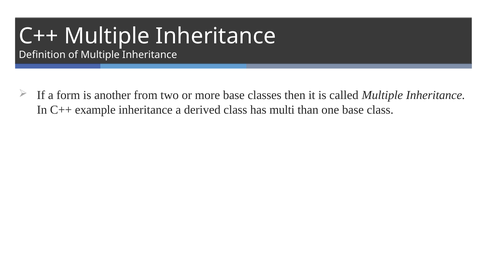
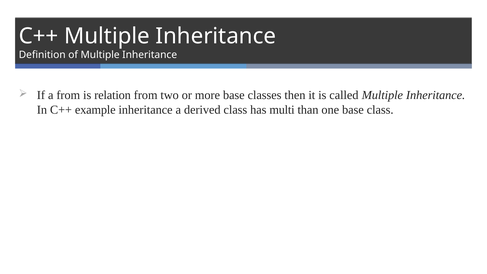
a form: form -> from
another: another -> relation
